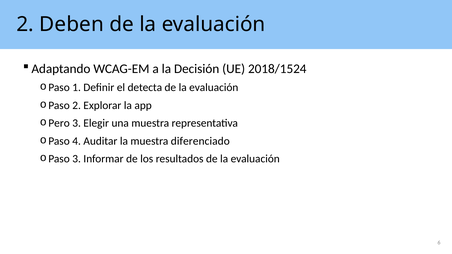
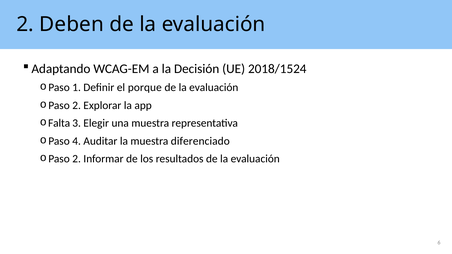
detecta: detecta -> porque
Pero: Pero -> Falta
3 at (77, 159): 3 -> 2
